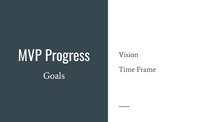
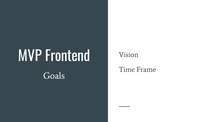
Progress: Progress -> Frontend
